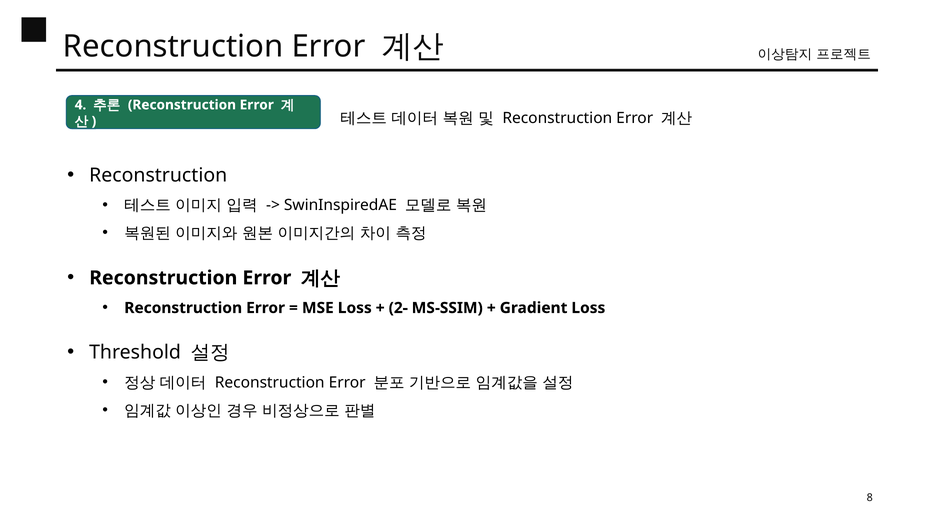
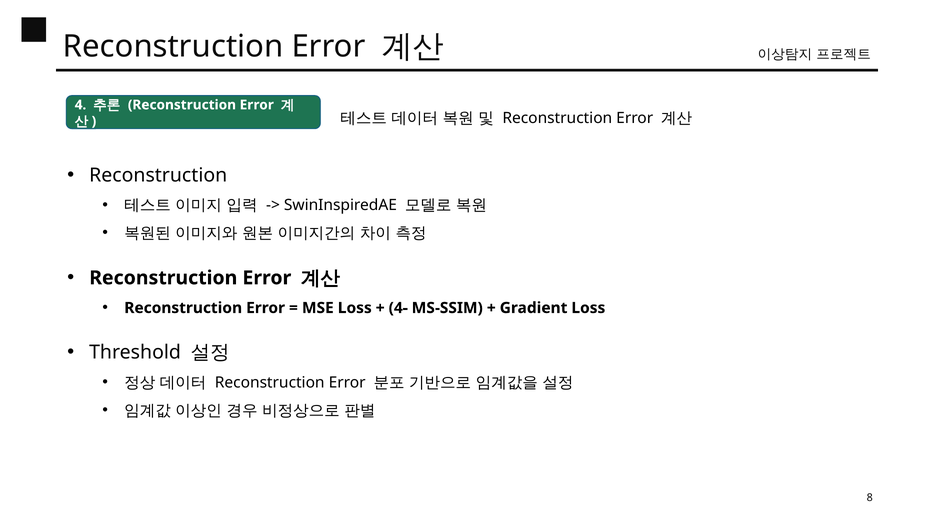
2-: 2- -> 4-
